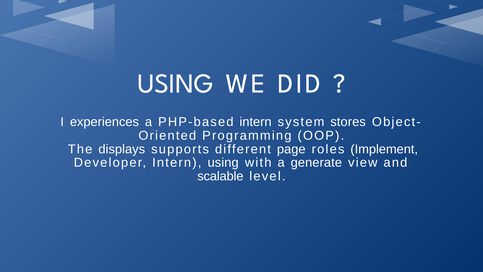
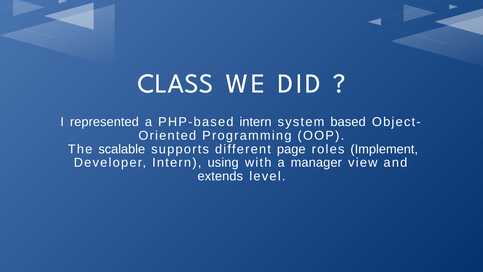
USING at (175, 83): USING -> CLASS
experiences: experiences -> represented
stores: stores -> based
displays: displays -> scalable
generate: generate -> manager
scalable: scalable -> extends
